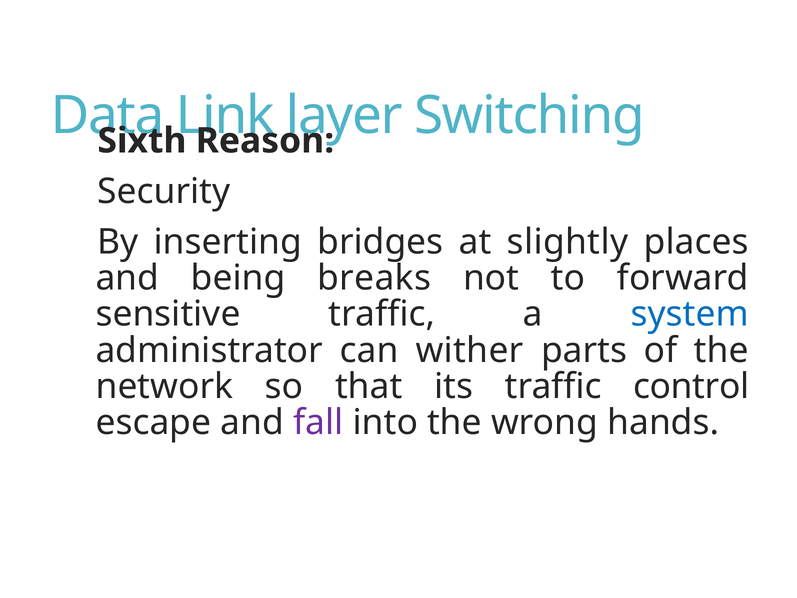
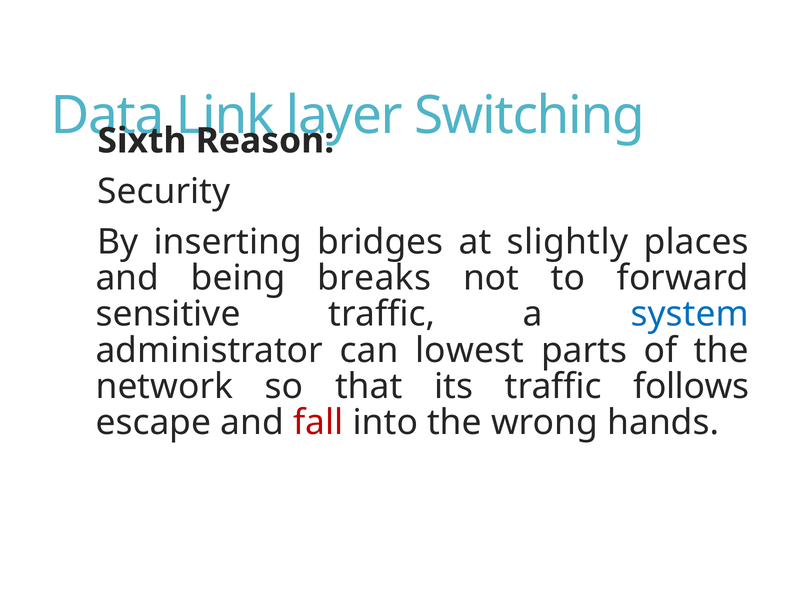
wither: wither -> lowest
control: control -> follows
fall colour: purple -> red
